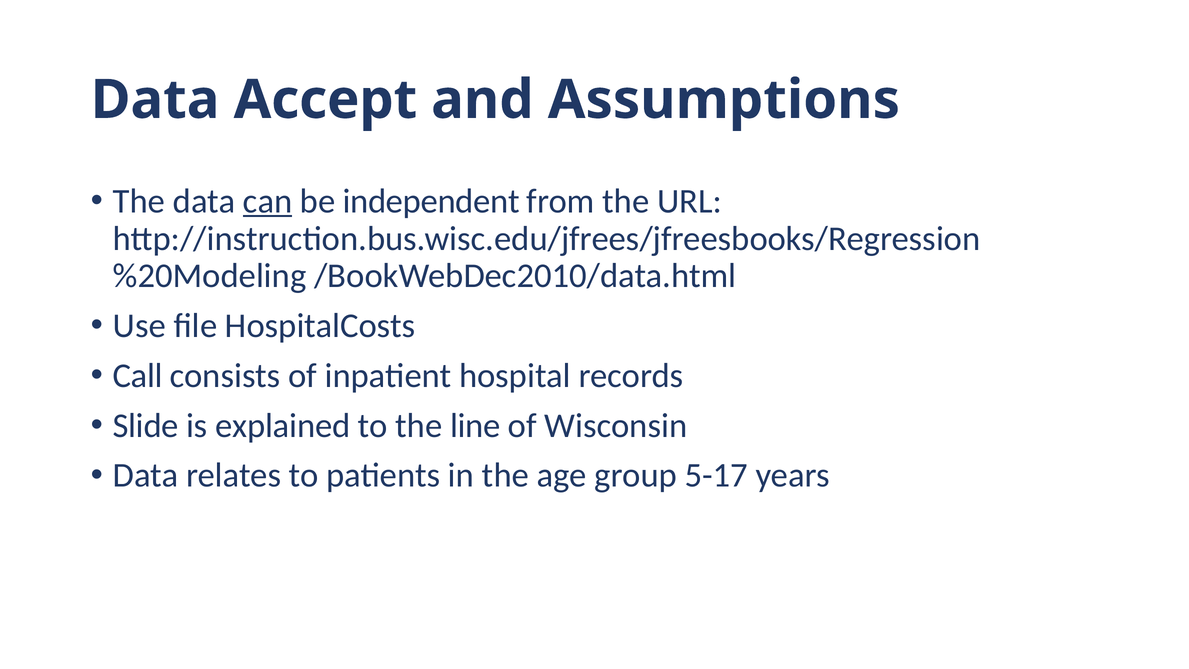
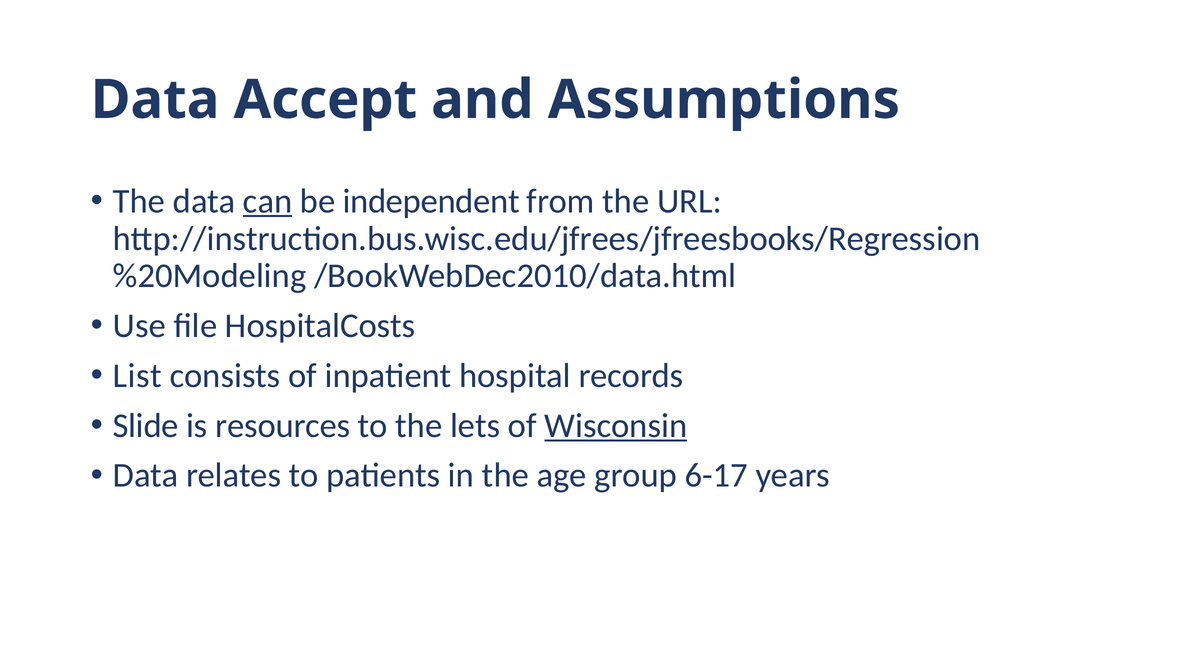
Call: Call -> List
explained: explained -> resources
line: line -> lets
Wisconsin underline: none -> present
5-17: 5-17 -> 6-17
